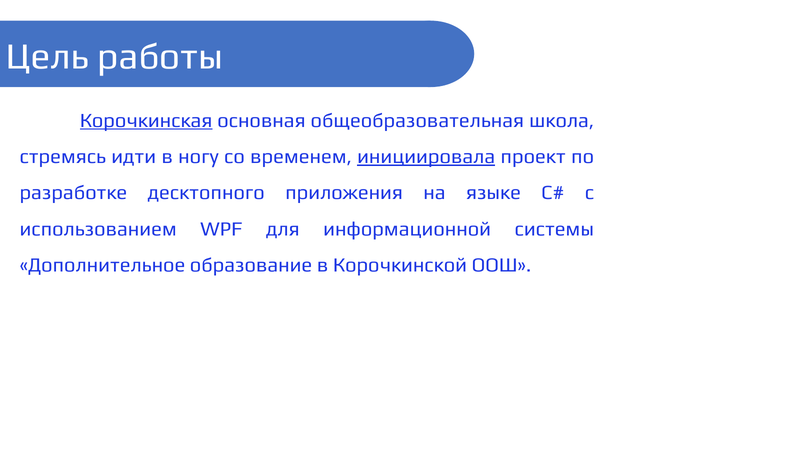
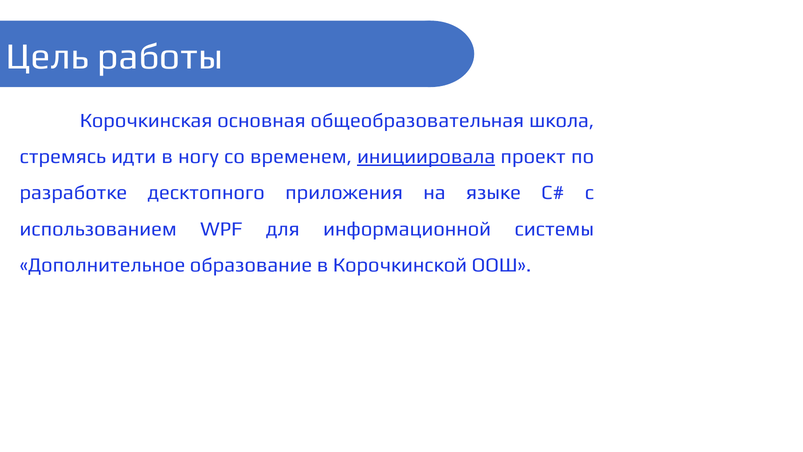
Корочкинская underline: present -> none
